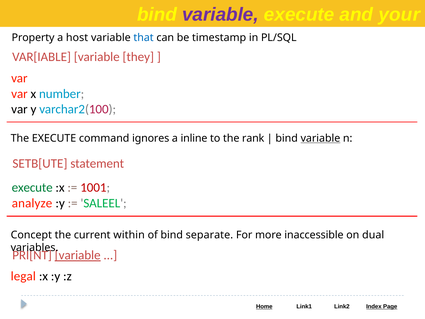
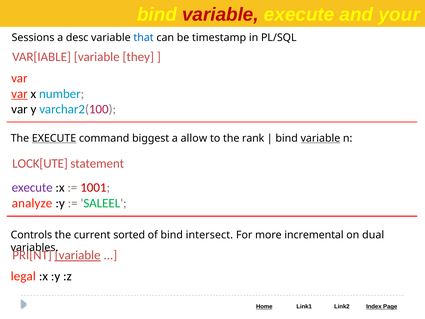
variable at (220, 15) colour: purple -> red
Property: Property -> Sessions
host: host -> desc
var at (19, 94) underline: none -> present
EXECUTE at (54, 138) underline: none -> present
ignores: ignores -> biggest
inline: inline -> allow
SETB[UTE: SETB[UTE -> LOCK[UTE
execute at (32, 188) colour: green -> purple
Concept: Concept -> Controls
within: within -> sorted
separate: separate -> intersect
inaccessible: inaccessible -> incremental
